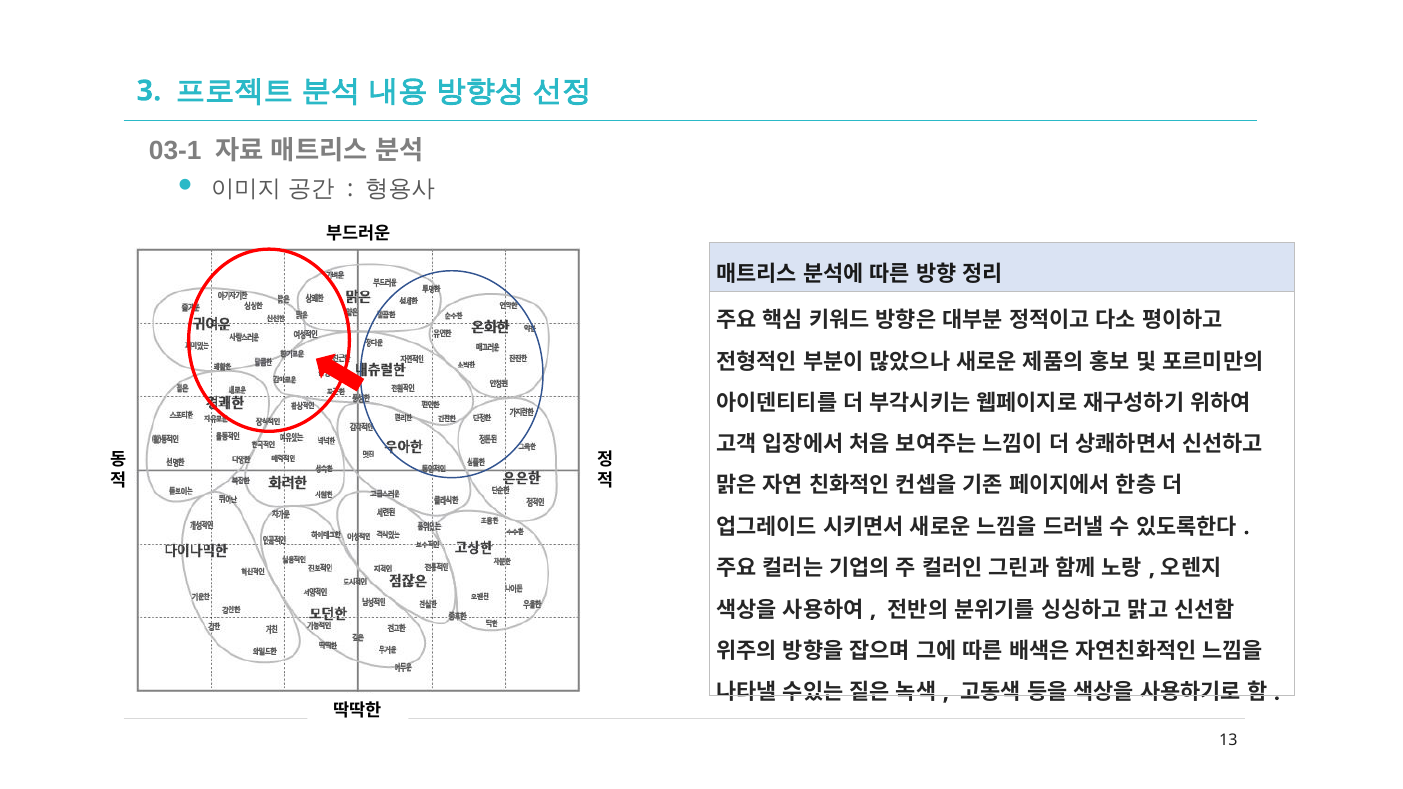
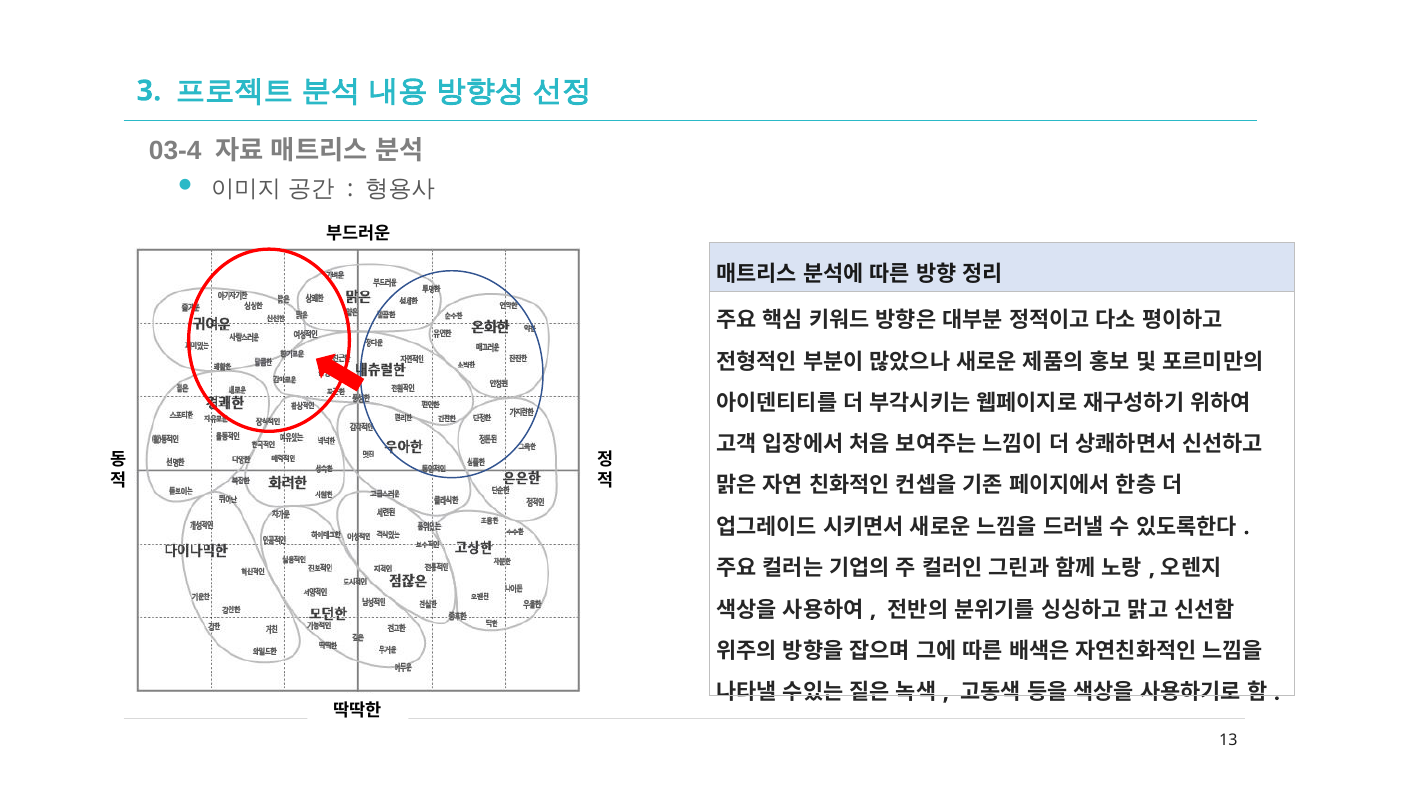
03-1: 03-1 -> 03-4
